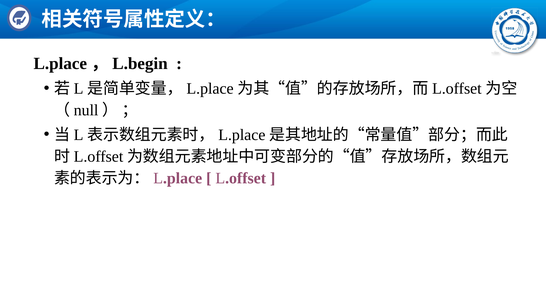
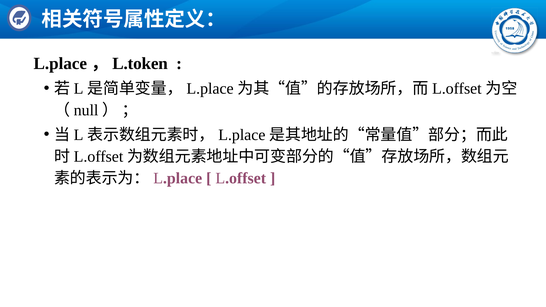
L.begin: L.begin -> L.token
